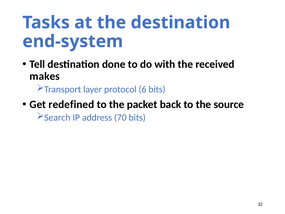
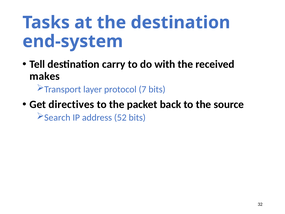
done: done -> carry
6: 6 -> 7
redefined: redefined -> directives
70: 70 -> 52
